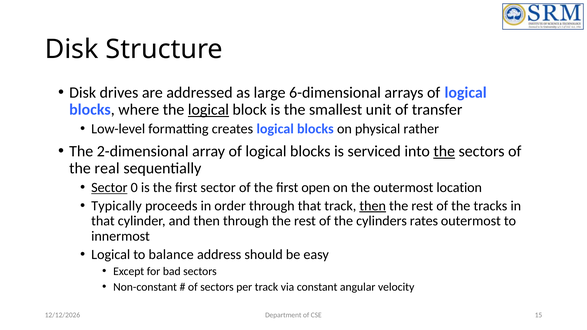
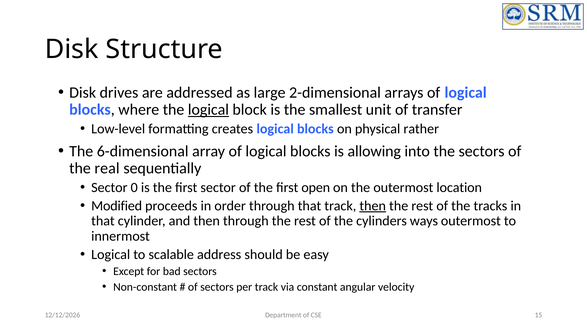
6-dimensional: 6-dimensional -> 2-dimensional
2-dimensional: 2-dimensional -> 6-dimensional
serviced: serviced -> allowing
the at (444, 151) underline: present -> none
Sector at (109, 188) underline: present -> none
Typically: Typically -> Modified
rates: rates -> ways
balance: balance -> scalable
